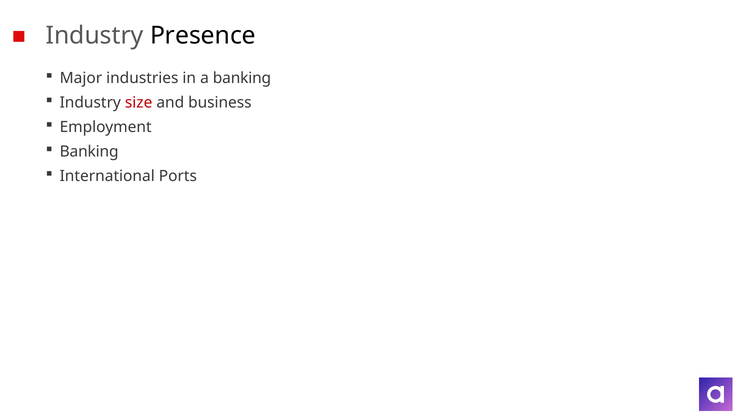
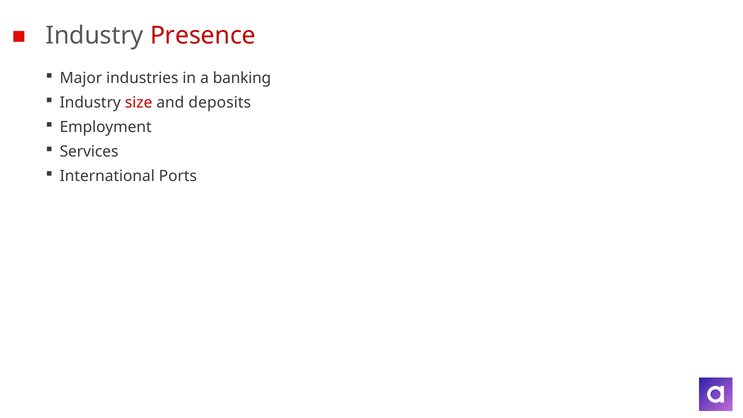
Presence colour: black -> red
business: business -> deposits
Banking at (89, 152): Banking -> Services
